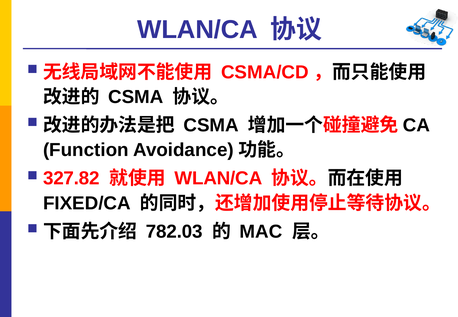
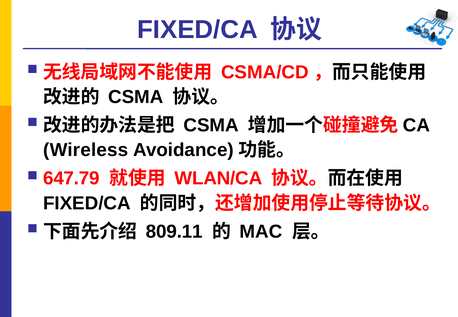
WLAN/CA at (198, 30): WLAN/CA -> FIXED/CA
Function: Function -> Wireless
327.82: 327.82 -> 647.79
782.03: 782.03 -> 809.11
